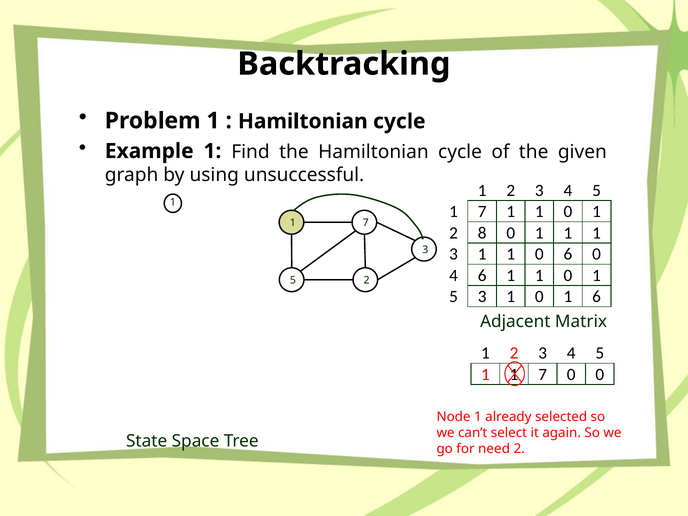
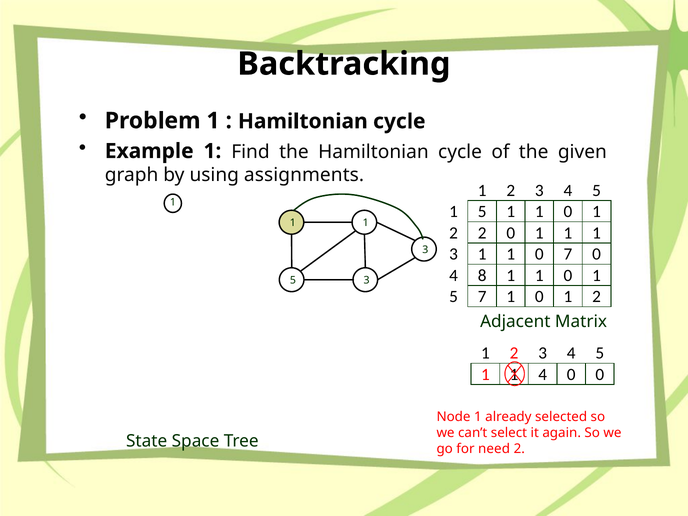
unsuccessful: unsuccessful -> assignments
7 at (482, 212): 7 -> 5
7 at (366, 223): 7 -> 1
2 8: 8 -> 2
0 6: 6 -> 7
4 6: 6 -> 8
5 2: 2 -> 3
5 3: 3 -> 7
6 at (597, 297): 6 -> 2
1 1 7: 7 -> 4
